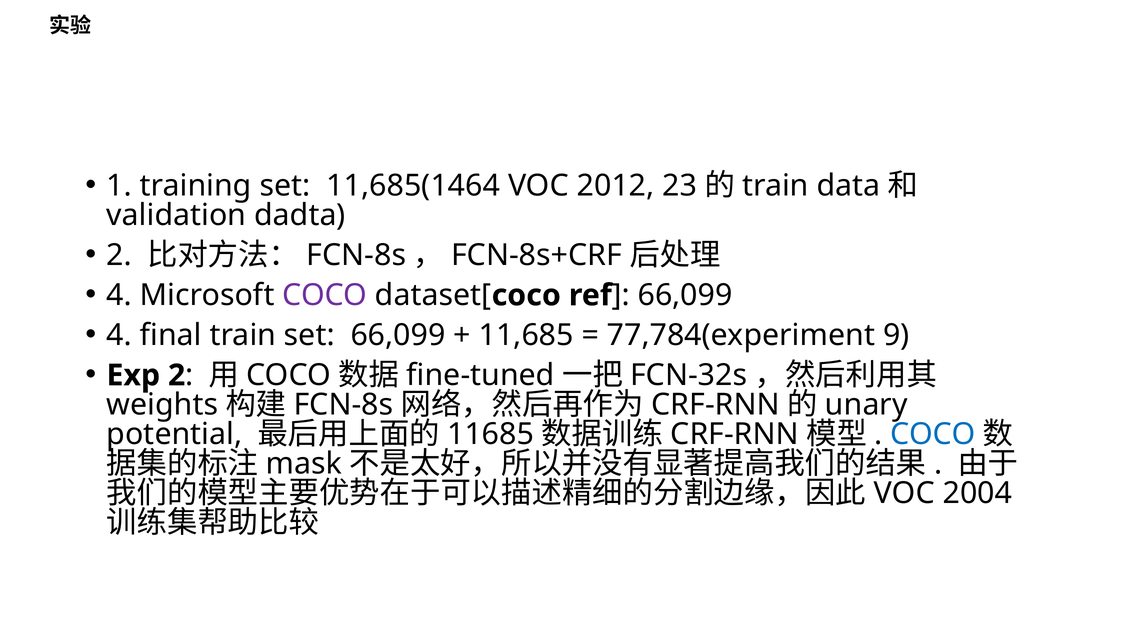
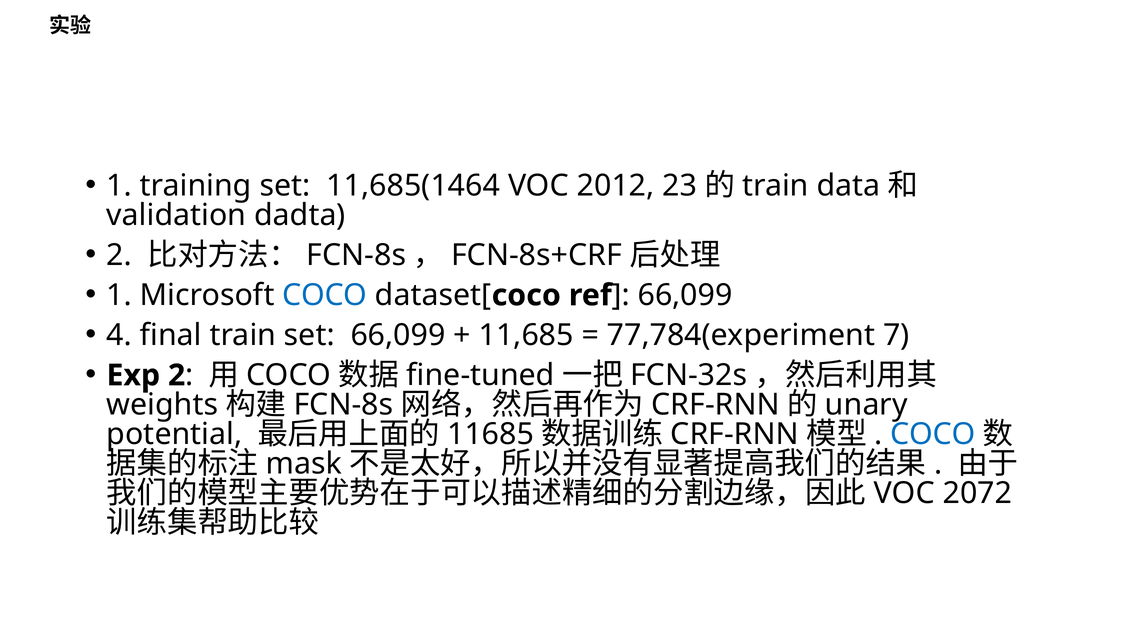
4 at (119, 295): 4 -> 1
COCO at (325, 295) colour: purple -> blue
9: 9 -> 7
2004: 2004 -> 2072
